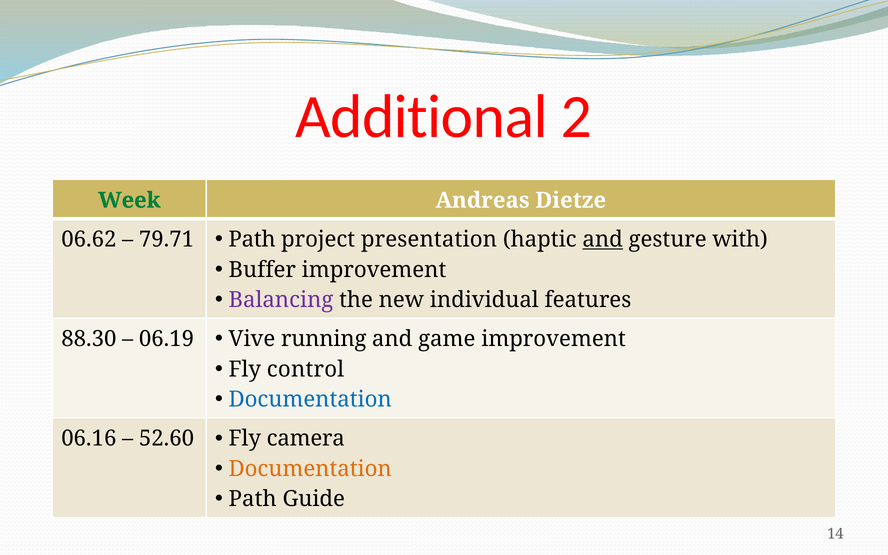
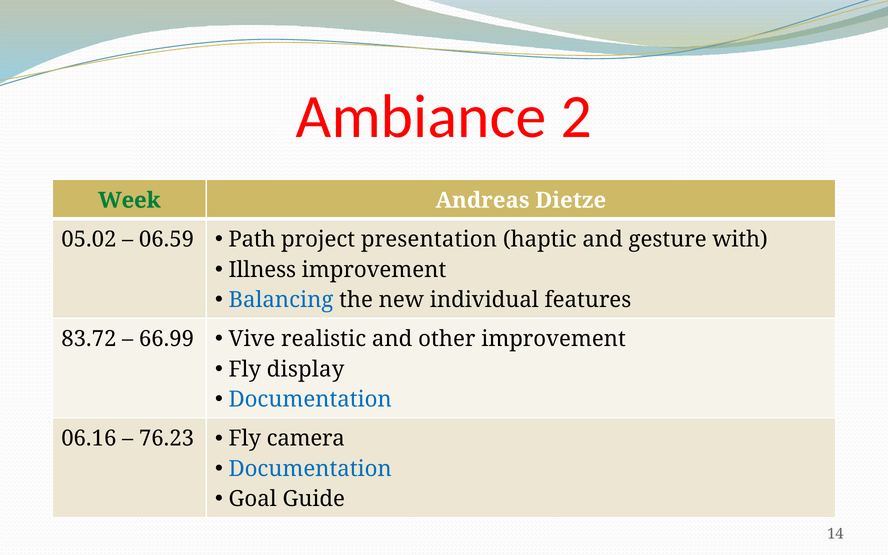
Additional: Additional -> Ambiance
06.62: 06.62 -> 05.02
79.71: 79.71 -> 06.59
and at (603, 239) underline: present -> none
Buffer: Buffer -> Illness
Balancing colour: purple -> blue
88.30: 88.30 -> 83.72
06.19: 06.19 -> 66.99
running: running -> realistic
game: game -> other
control: control -> display
52.60: 52.60 -> 76.23
Documentation at (310, 469) colour: orange -> blue
Path at (253, 499): Path -> Goal
